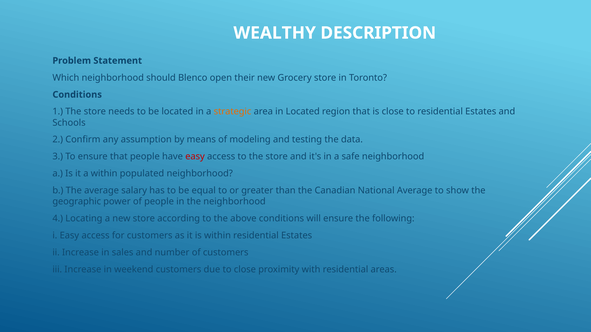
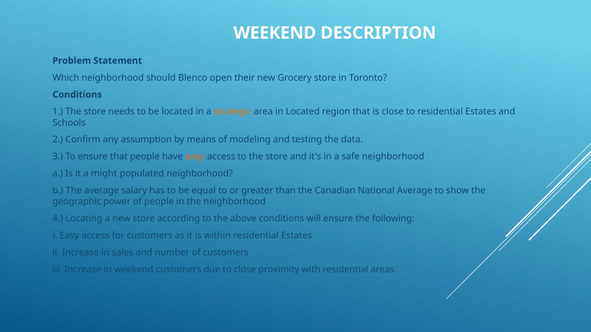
WEALTHY at (275, 33): WEALTHY -> WEEKEND
easy at (195, 157) colour: red -> orange
a within: within -> might
